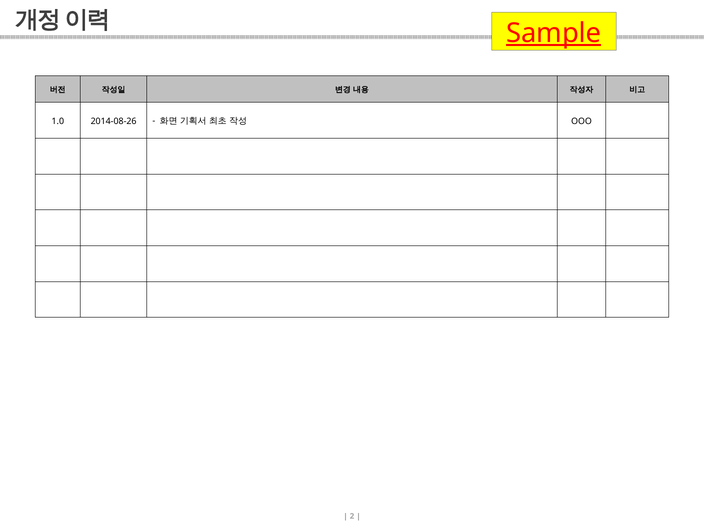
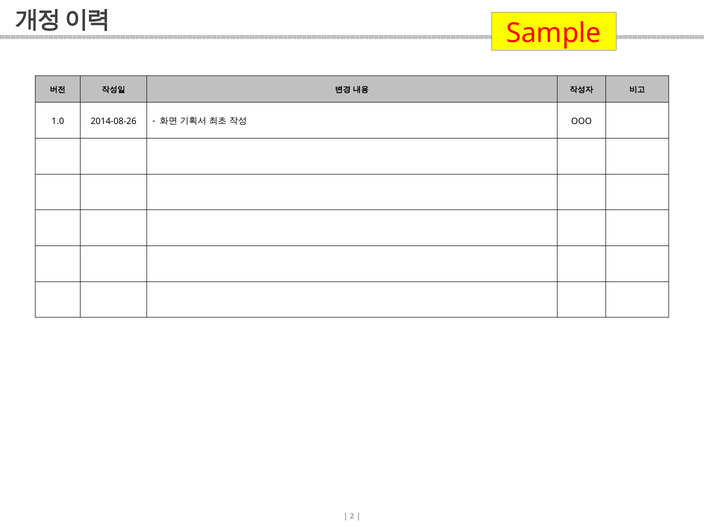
Sample underline: present -> none
